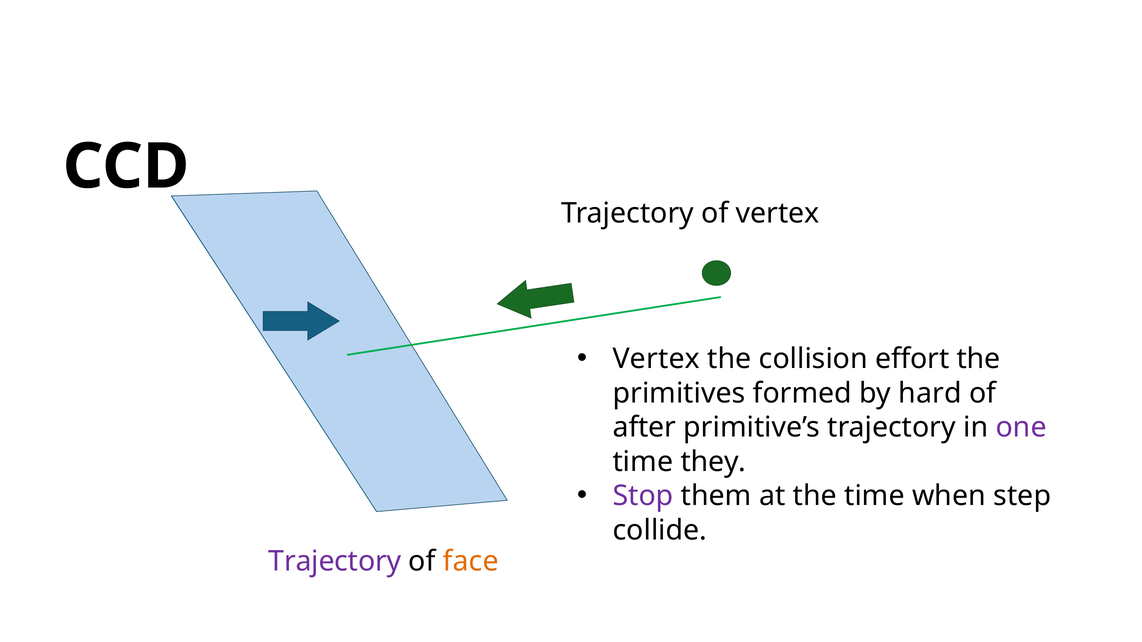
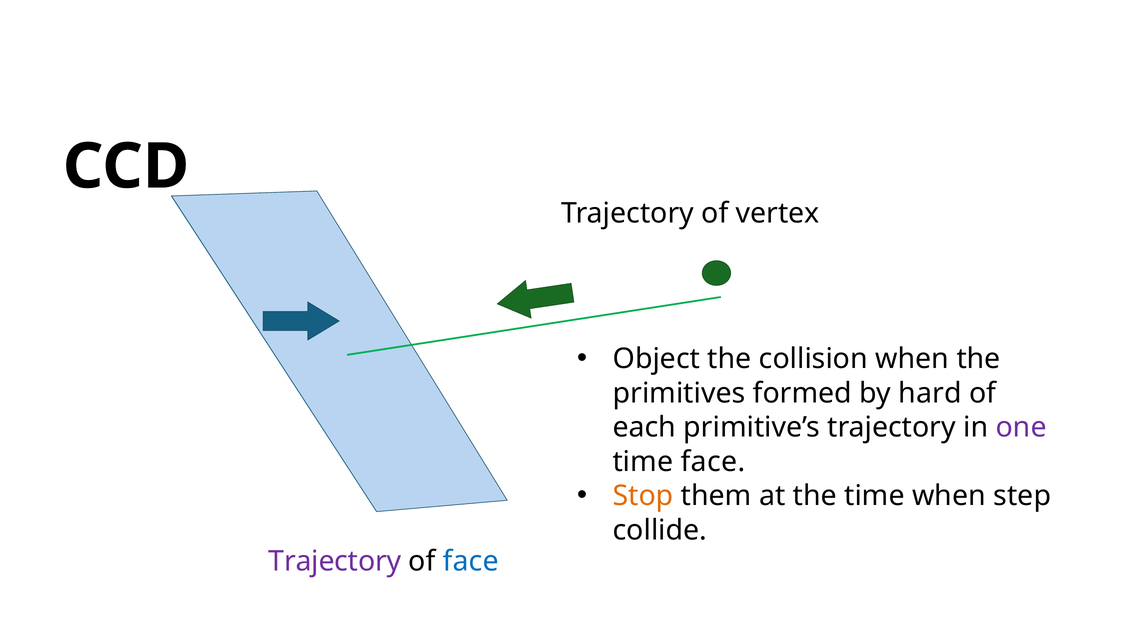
Vertex at (656, 359): Vertex -> Object
collision effort: effort -> when
after: after -> each
time they: they -> face
Stop colour: purple -> orange
face at (471, 562) colour: orange -> blue
